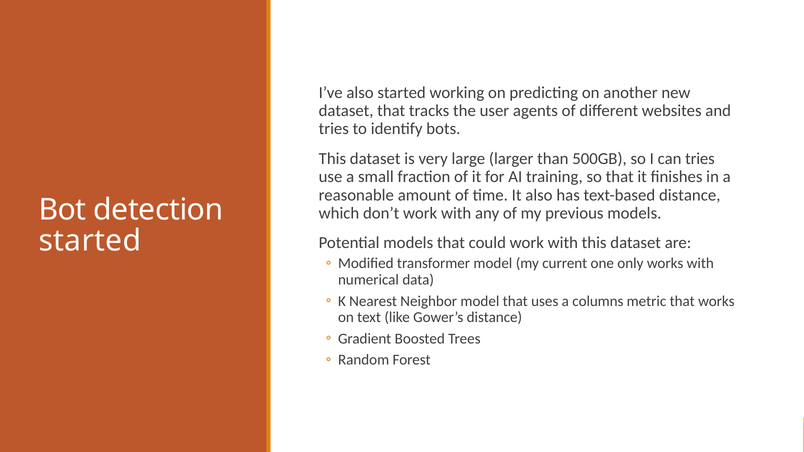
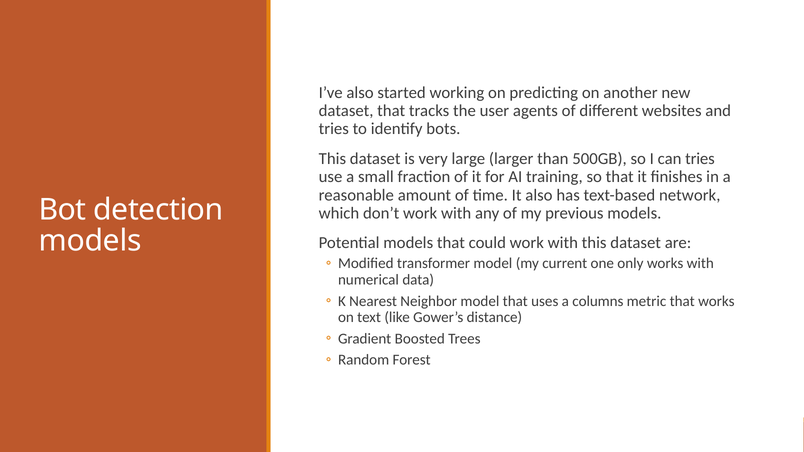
text-based distance: distance -> network
started at (90, 241): started -> models
